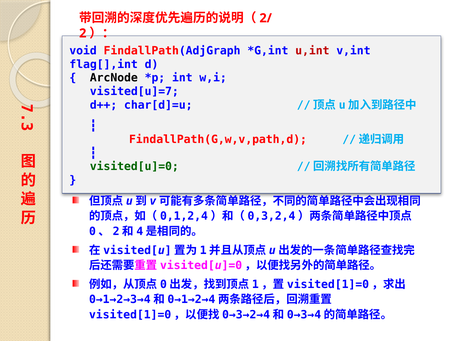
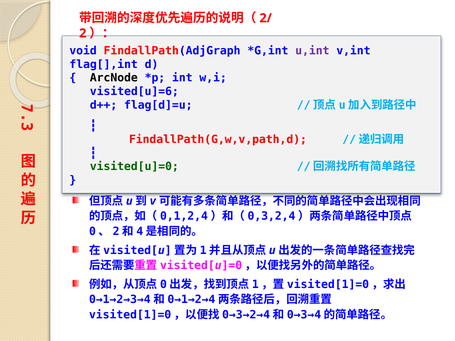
u,int colour: red -> purple
visited[u]=7: visited[u]=7 -> visited[u]=6
char[d]=u: char[d]=u -> flag[d]=u
